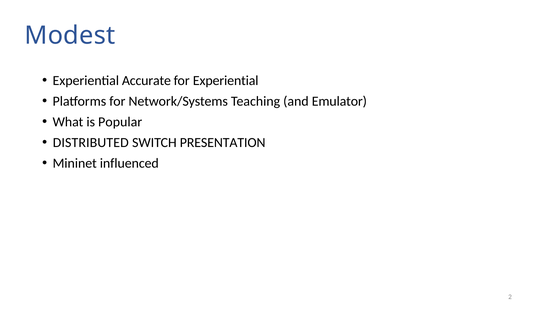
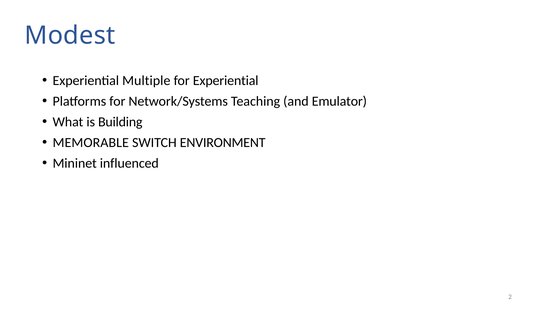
Accurate: Accurate -> Multiple
Popular: Popular -> Building
DISTRIBUTED: DISTRIBUTED -> MEMORABLE
PRESENTATION: PRESENTATION -> ENVIRONMENT
